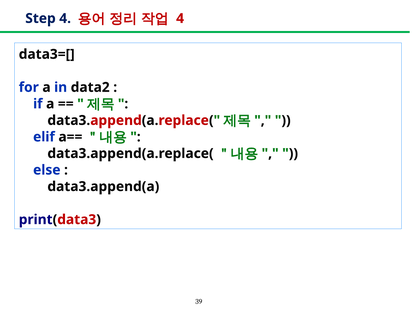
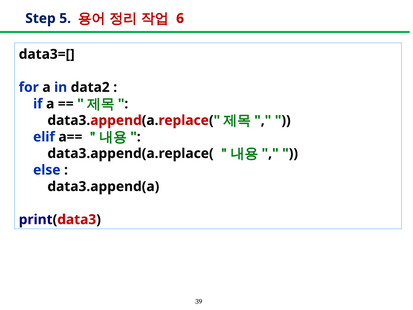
Step 4: 4 -> 5
4 at (180, 18): 4 -> 6
